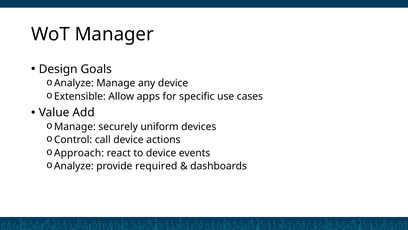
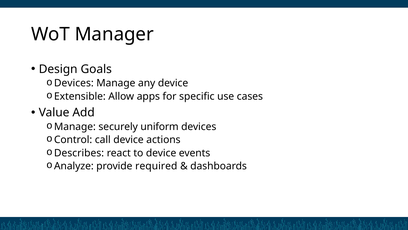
Analyze at (74, 83): Analyze -> Devices
Approach: Approach -> Describes
